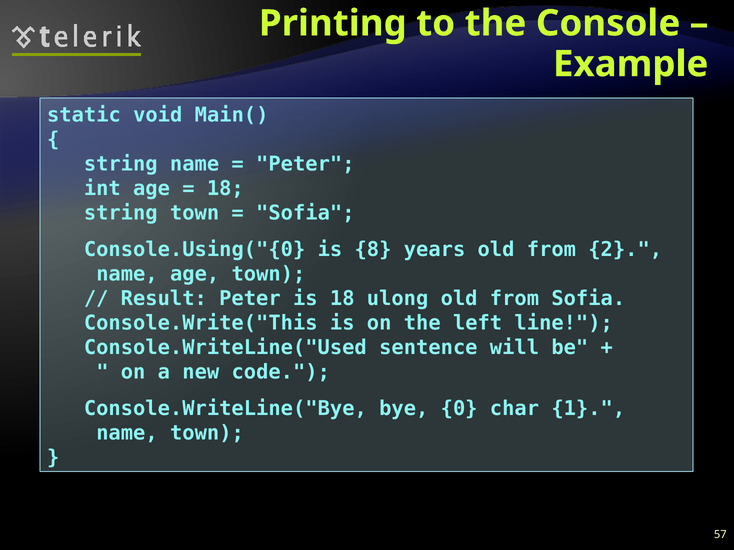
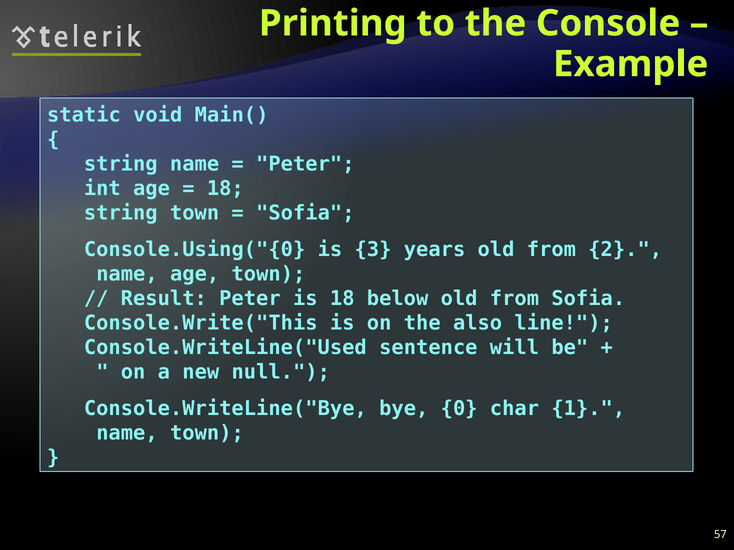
8: 8 -> 3
ulong: ulong -> below
left: left -> also
code: code -> null
